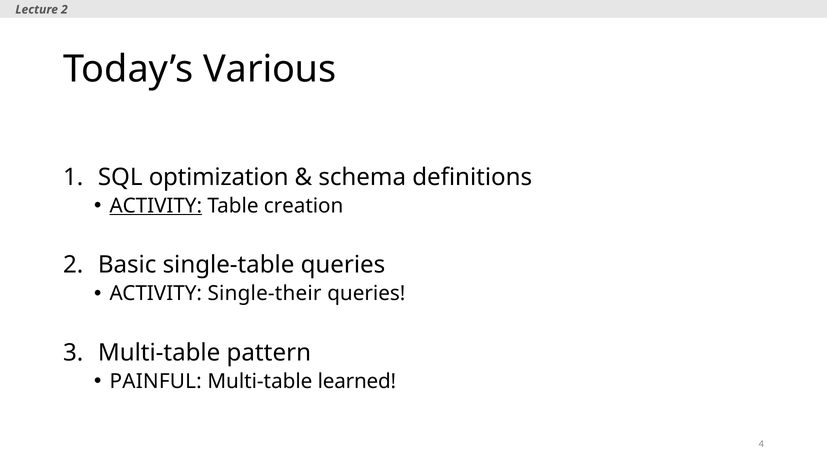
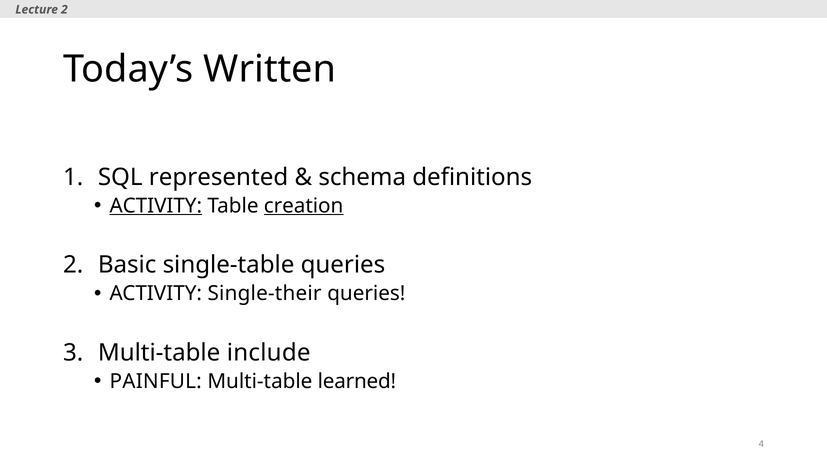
Various: Various -> Written
optimization: optimization -> represented
creation underline: none -> present
pattern: pattern -> include
